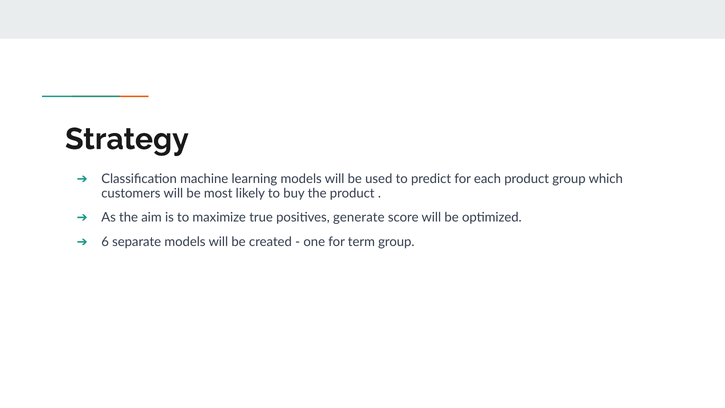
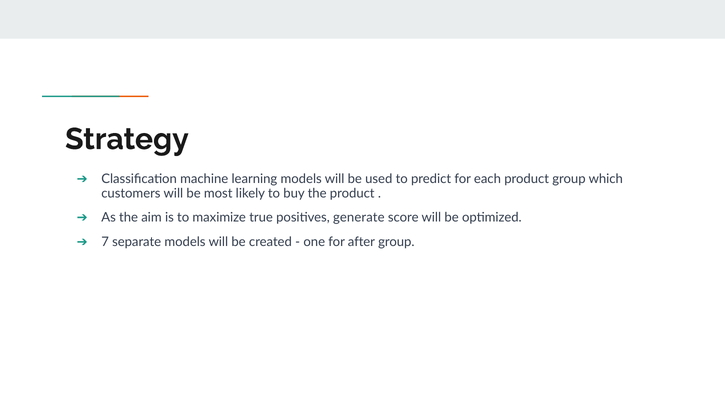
6: 6 -> 7
term: term -> after
